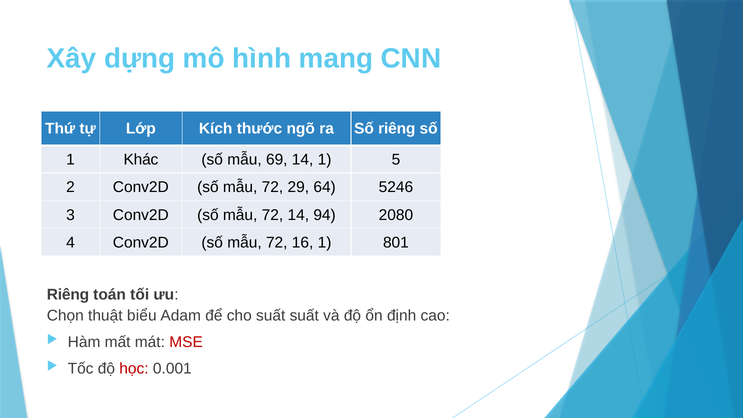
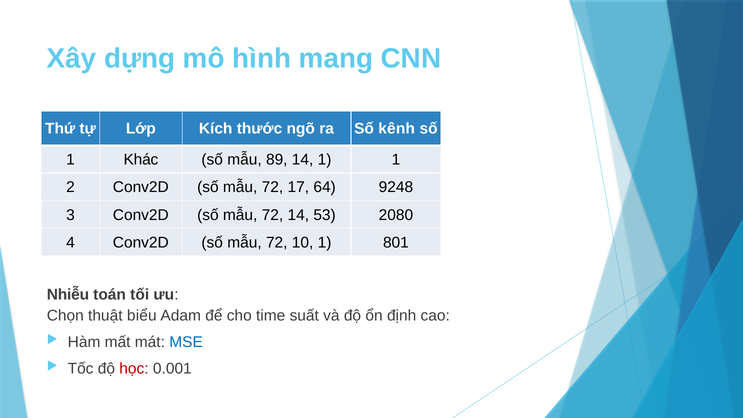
Số riêng: riêng -> kênh
69: 69 -> 89
1 5: 5 -> 1
29: 29 -> 17
5246: 5246 -> 9248
94: 94 -> 53
16: 16 -> 10
Riêng at (68, 294): Riêng -> Nhiễu
cho suất: suất -> time
MSE colour: red -> blue
